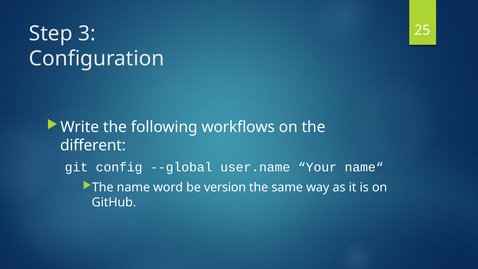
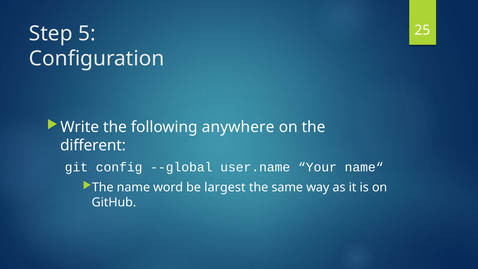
3: 3 -> 5
workflows: workflows -> anywhere
version: version -> largest
